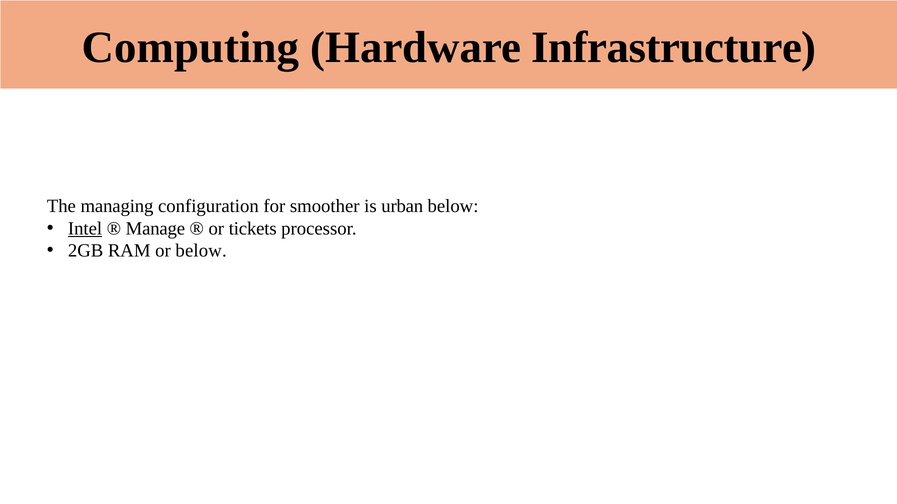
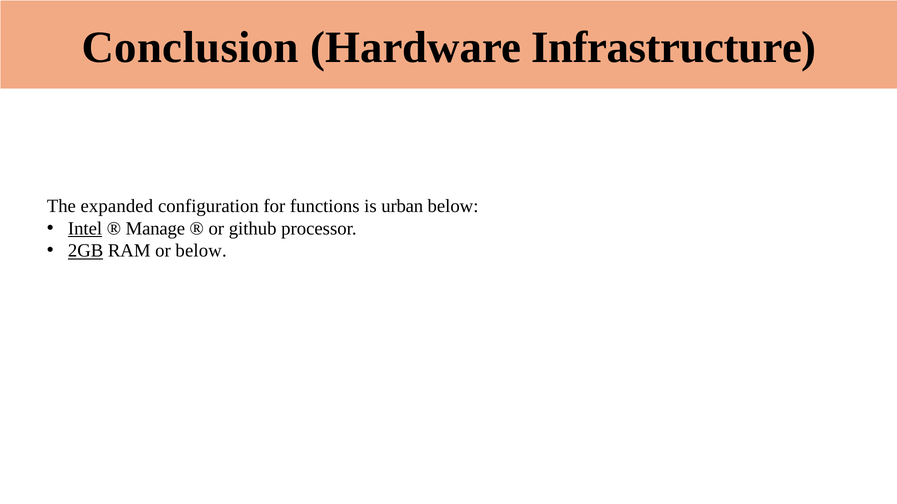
Computing: Computing -> Conclusion
managing: managing -> expanded
smoother: smoother -> functions
tickets: tickets -> github
2GB underline: none -> present
